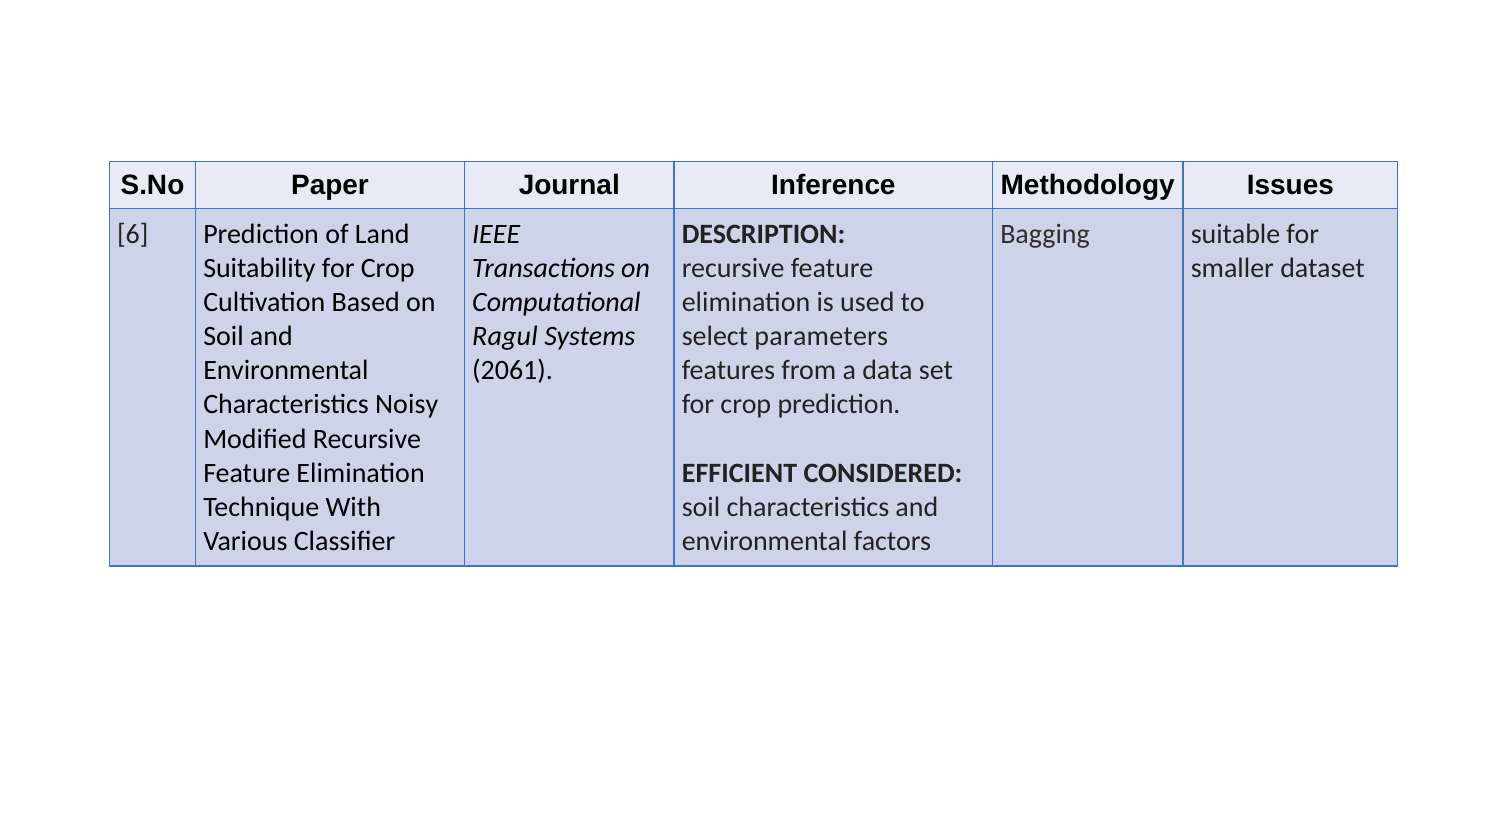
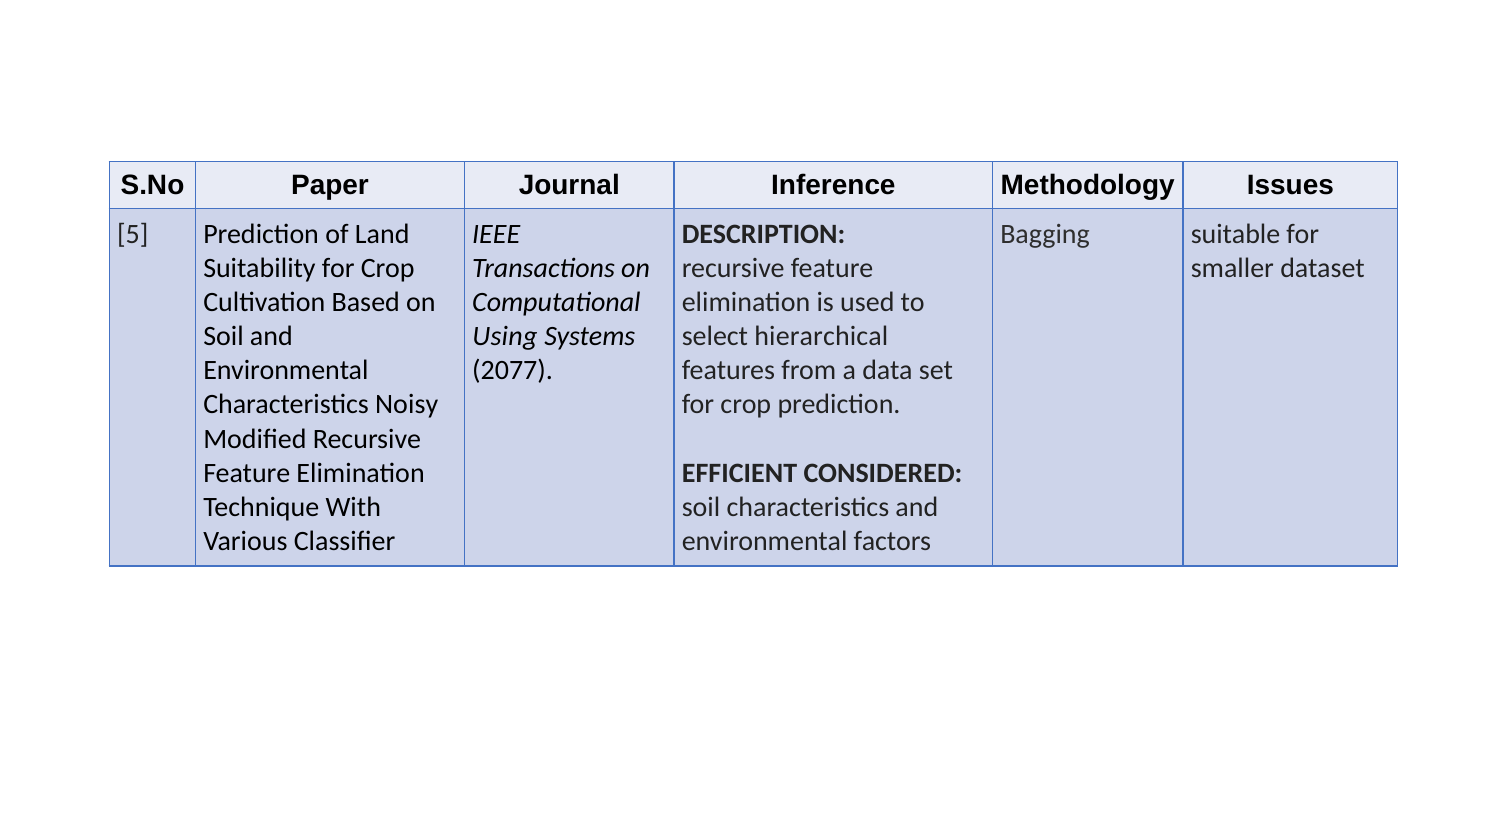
6: 6 -> 5
Ragul: Ragul -> Using
parameters: parameters -> hierarchical
2061: 2061 -> 2077
